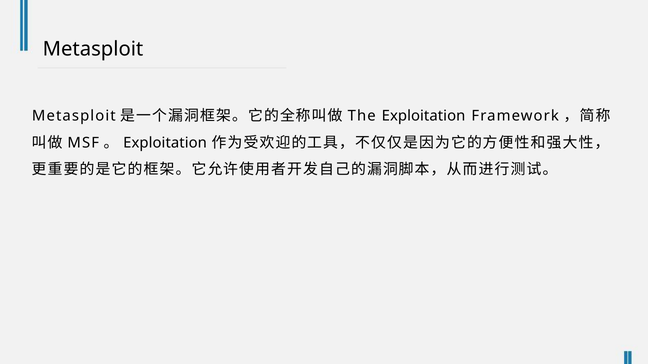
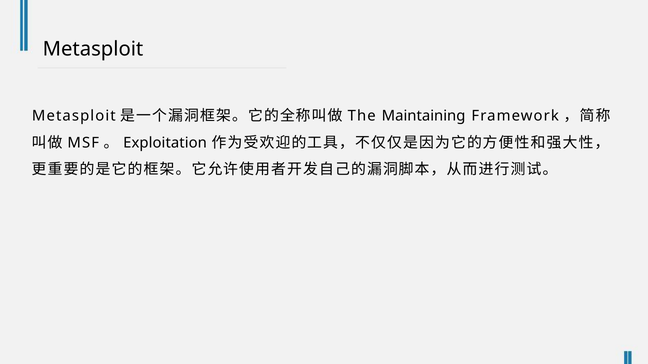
Exploitation at (424, 116): Exploitation -> Maintaining
